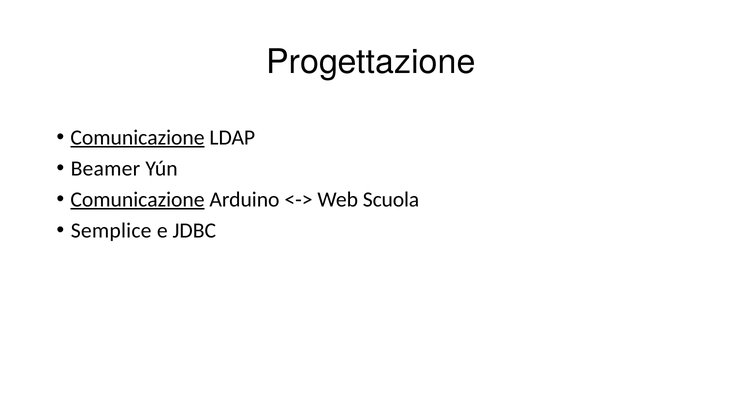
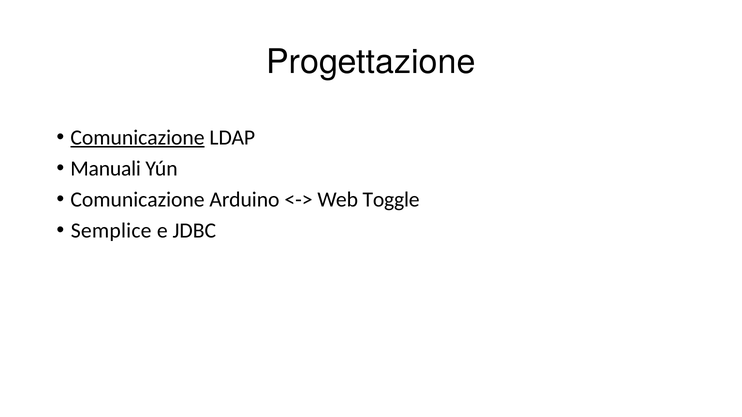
Beamer: Beamer -> Manuali
Comunicazione at (138, 200) underline: present -> none
Scuola: Scuola -> Toggle
